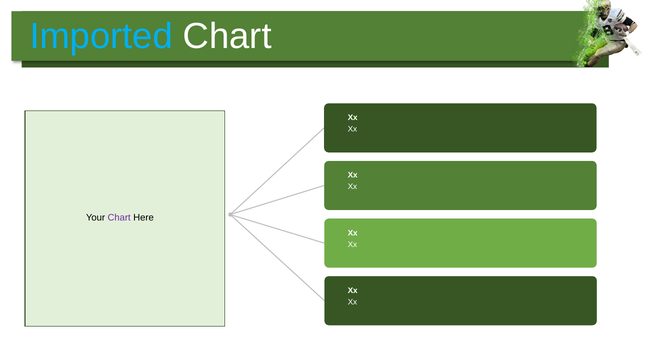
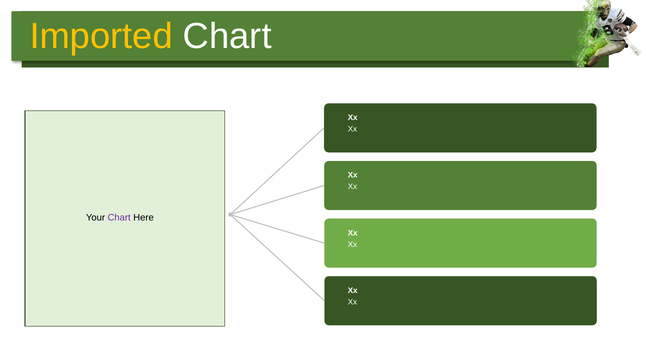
Imported colour: light blue -> yellow
